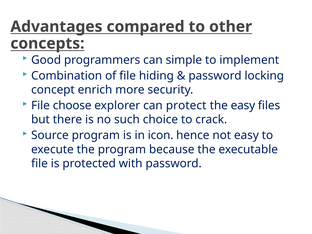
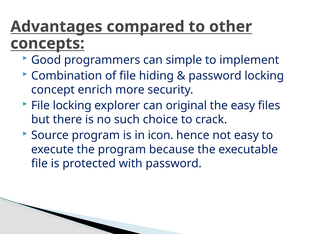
File choose: choose -> locking
protect: protect -> original
